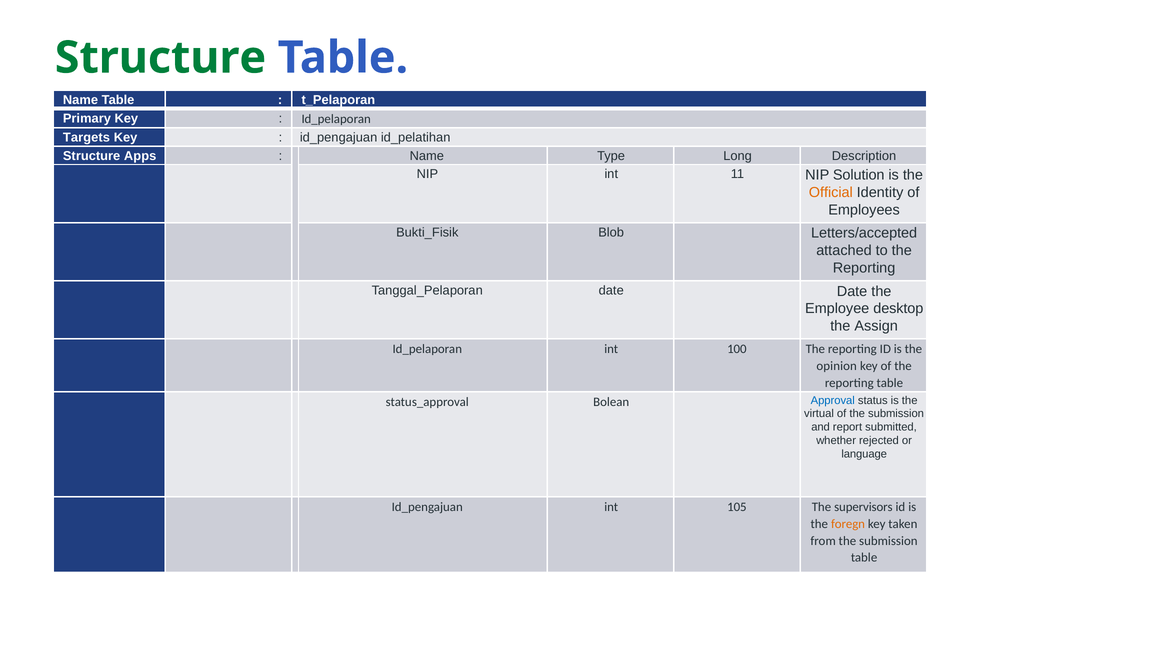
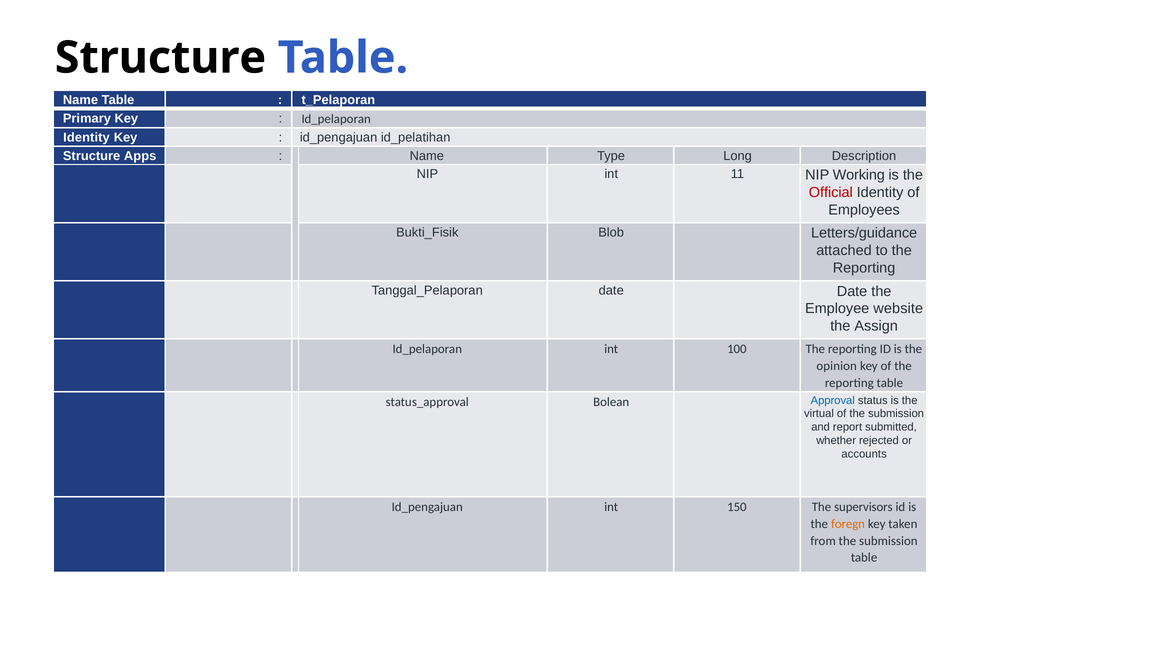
Structure at (160, 58) colour: green -> black
Targets at (87, 138): Targets -> Identity
Solution: Solution -> Working
Official colour: orange -> red
Letters/accepted: Letters/accepted -> Letters/guidance
desktop: desktop -> website
language: language -> accounts
105: 105 -> 150
